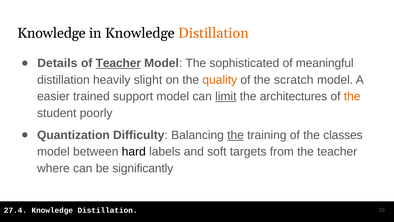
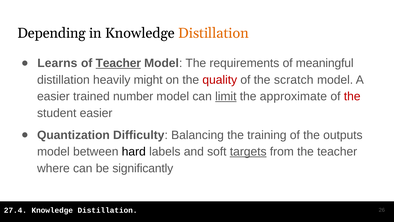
Knowledge at (52, 33): Knowledge -> Depending
Details: Details -> Learns
sophisticated: sophisticated -> requirements
slight: slight -> might
quality colour: orange -> red
support: support -> number
architectures: architectures -> approximate
the at (352, 96) colour: orange -> red
student poorly: poorly -> easier
the at (236, 135) underline: present -> none
classes: classes -> outputs
targets underline: none -> present
